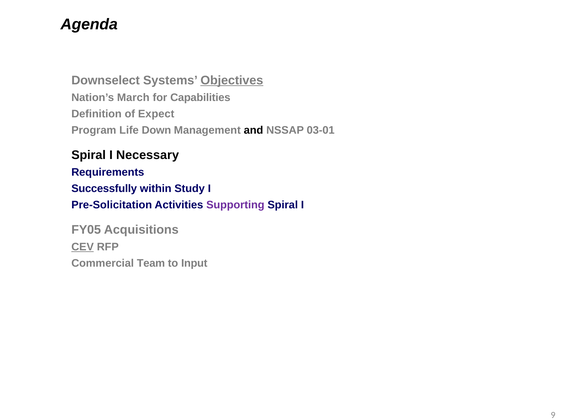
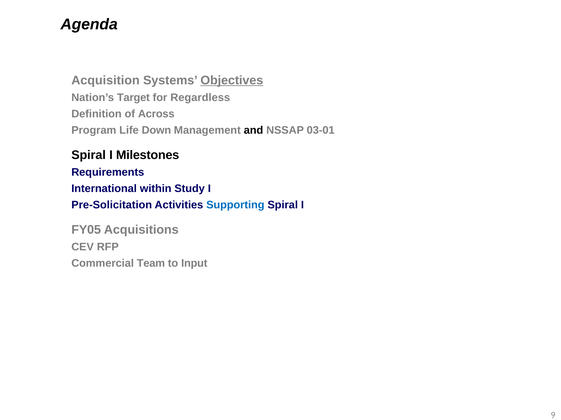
Downselect: Downselect -> Acquisition
March: March -> Target
Capabilities: Capabilities -> Regardless
Expect: Expect -> Across
Necessary: Necessary -> Milestones
Successfully: Successfully -> International
Supporting colour: purple -> blue
CEV underline: present -> none
